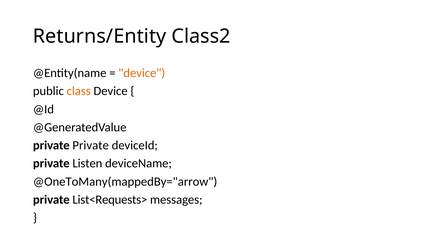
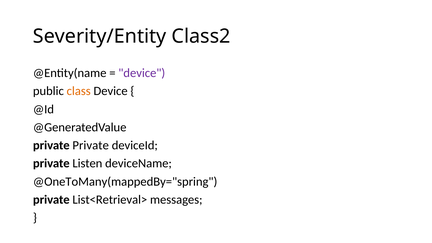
Returns/Entity: Returns/Entity -> Severity/Entity
device at (142, 73) colour: orange -> purple
@OneToMany(mappedBy="arrow: @OneToMany(mappedBy="arrow -> @OneToMany(mappedBy="spring
List<Requests>: List<Requests> -> List<Retrieval>
